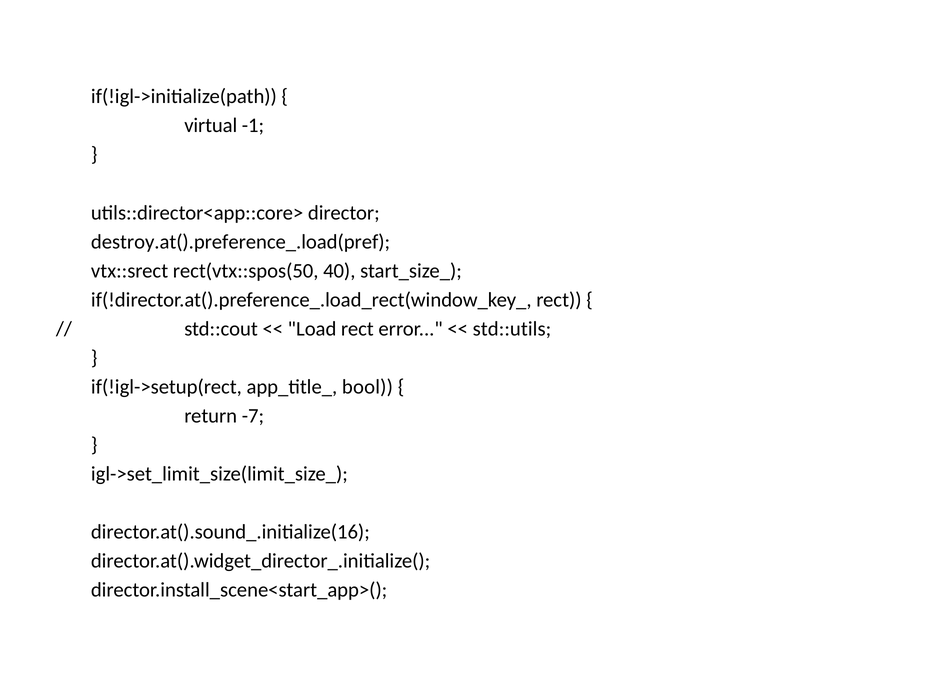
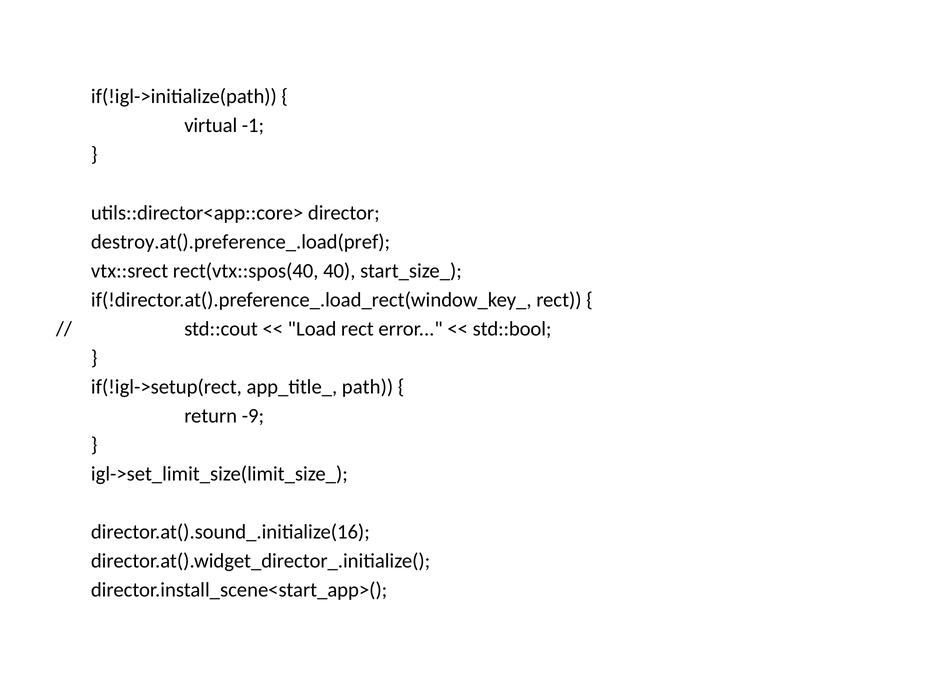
rect(vtx::spos(50: rect(vtx::spos(50 -> rect(vtx::spos(40
std::utils: std::utils -> std::bool
bool: bool -> path
-7: -7 -> -9
